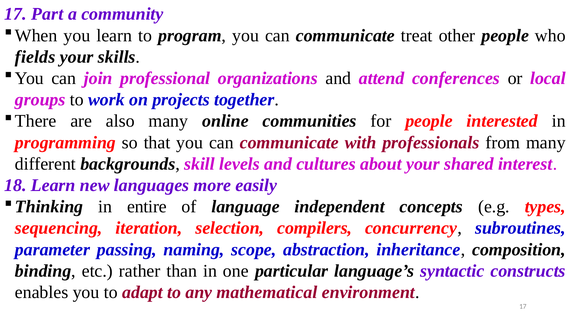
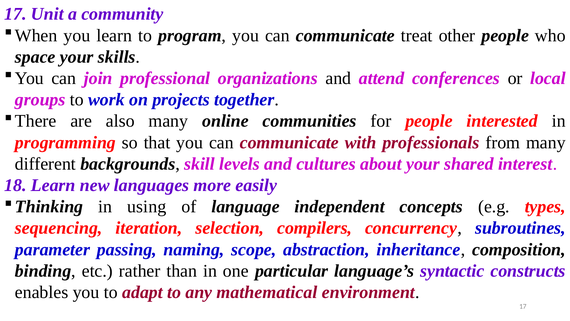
Part: Part -> Unit
fields: fields -> space
entire: entire -> using
